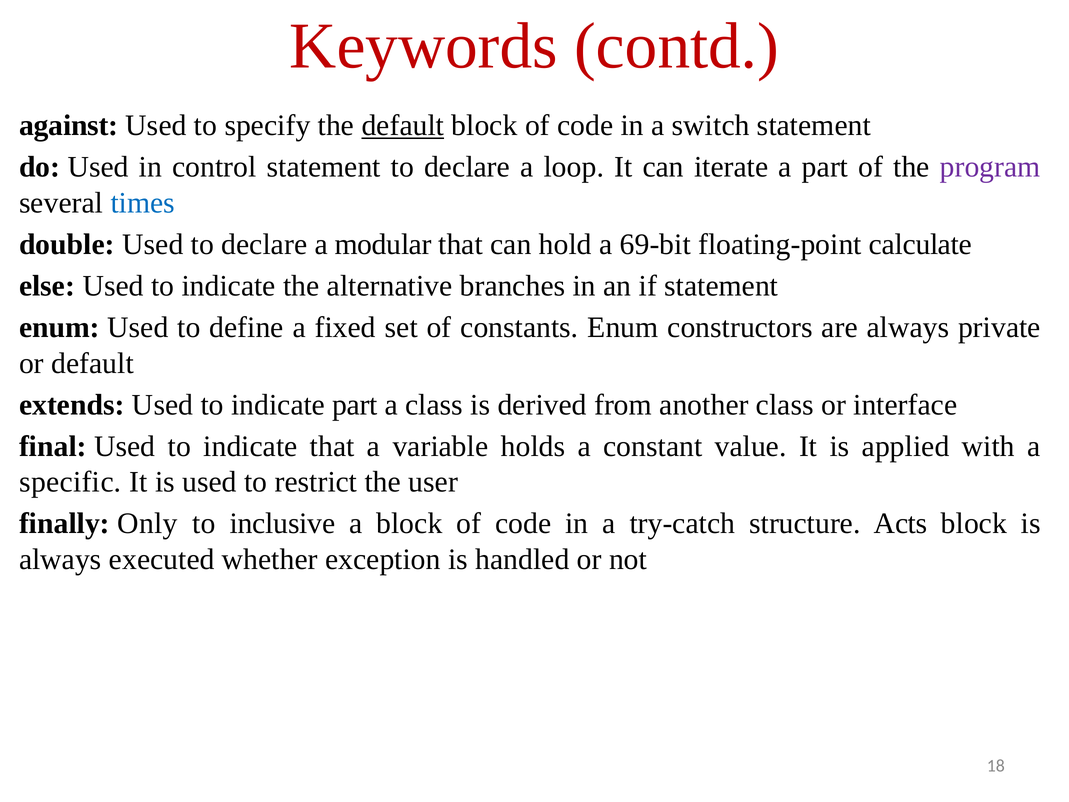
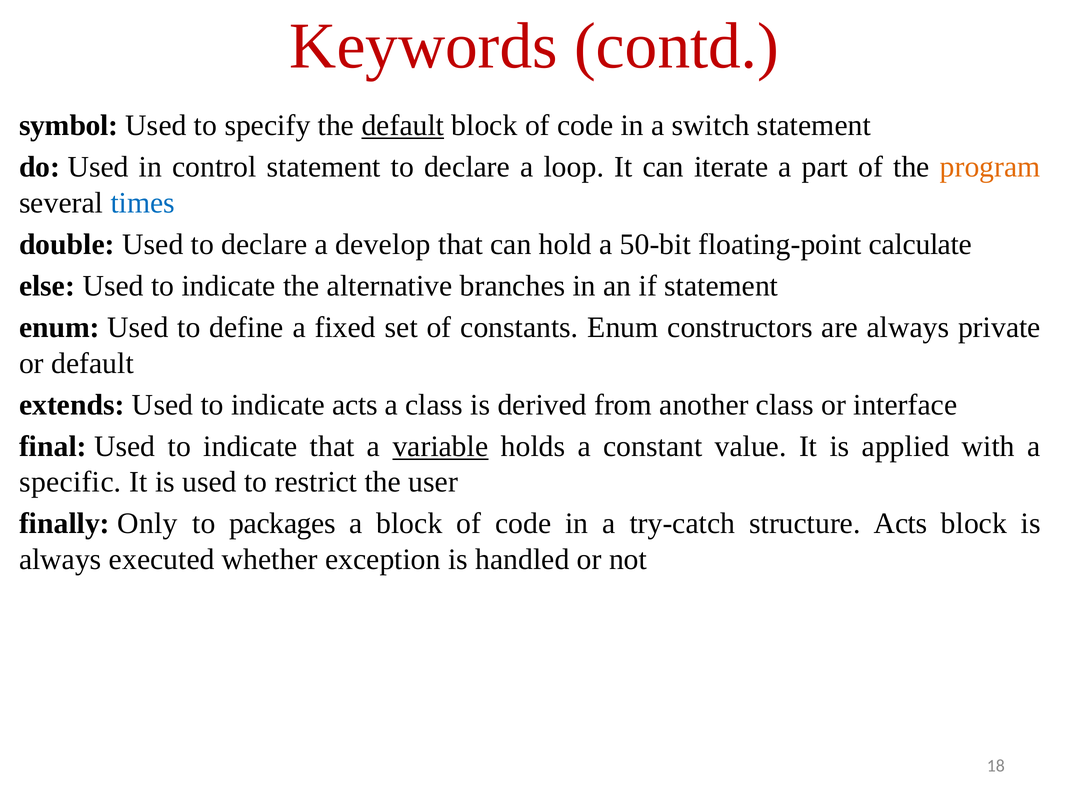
against: against -> symbol
program colour: purple -> orange
modular: modular -> develop
69-bit: 69-bit -> 50-bit
indicate part: part -> acts
variable underline: none -> present
inclusive: inclusive -> packages
